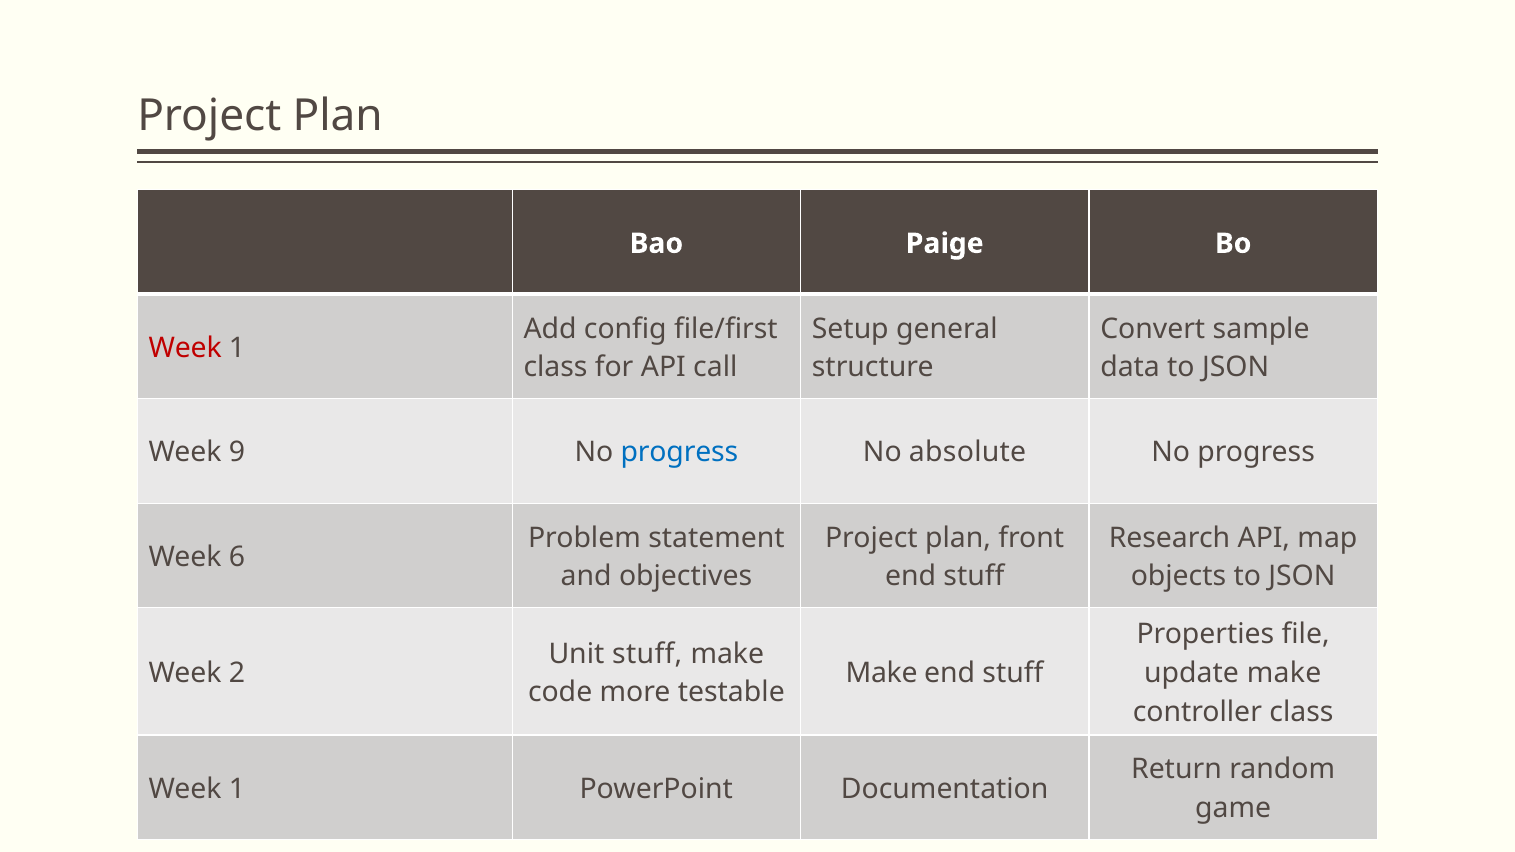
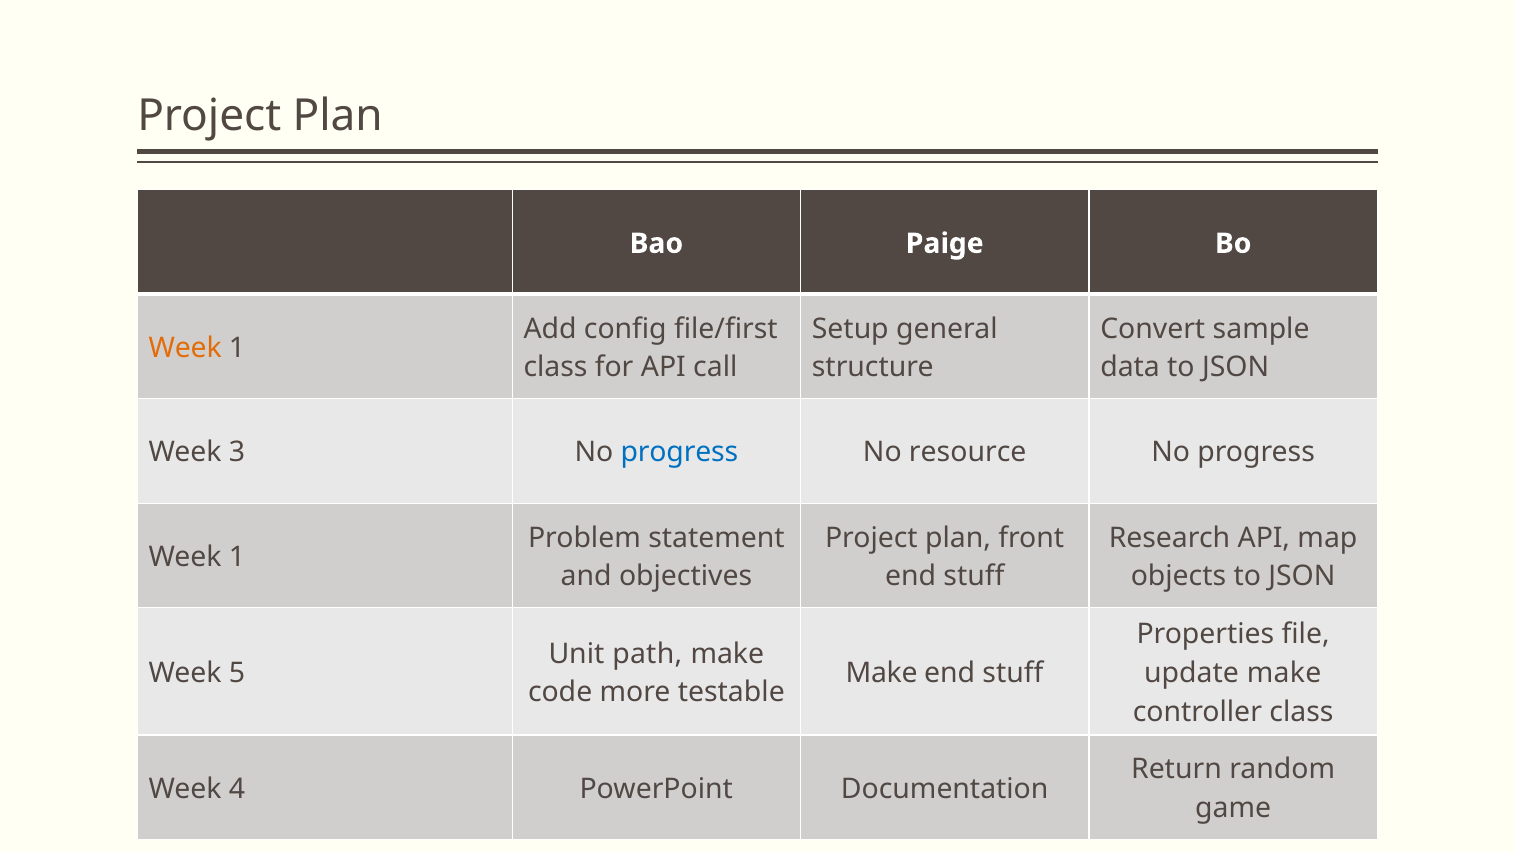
Week at (185, 348) colour: red -> orange
9: 9 -> 3
absolute: absolute -> resource
6 at (237, 557): 6 -> 1
Unit stuff: stuff -> path
2: 2 -> 5
1 at (237, 789): 1 -> 4
